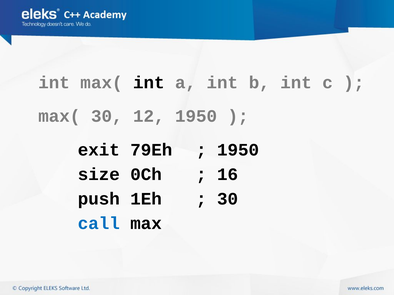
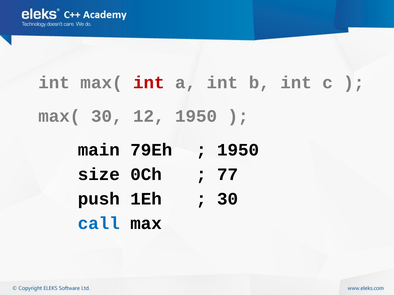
int at (149, 83) colour: black -> red
exit: exit -> main
16: 16 -> 77
